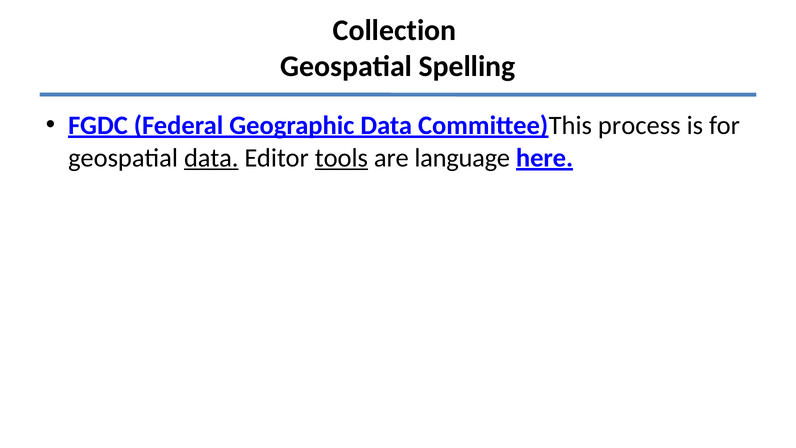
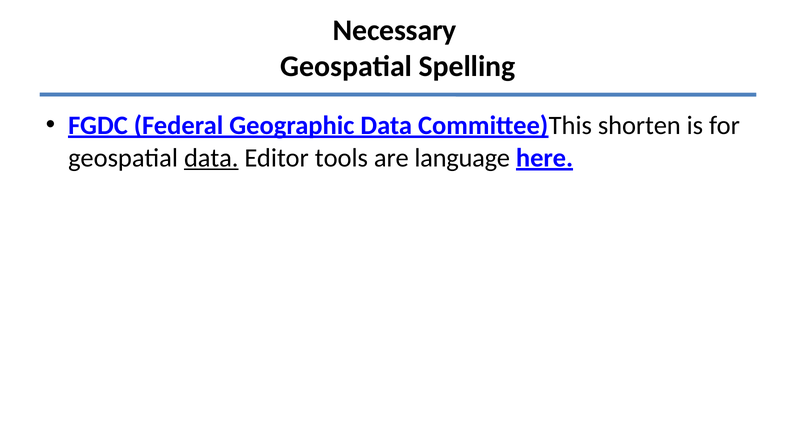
Collection: Collection -> Necessary
process: process -> shorten
tools underline: present -> none
